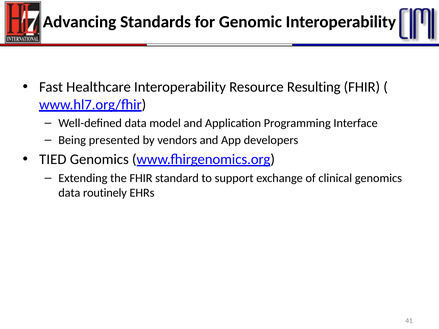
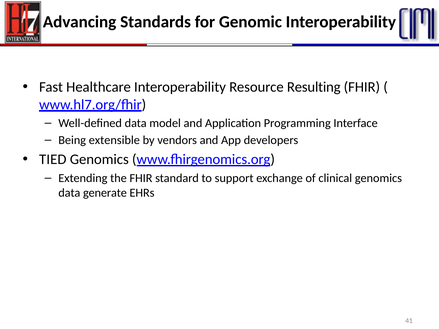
presented: presented -> extensible
routinely: routinely -> generate
